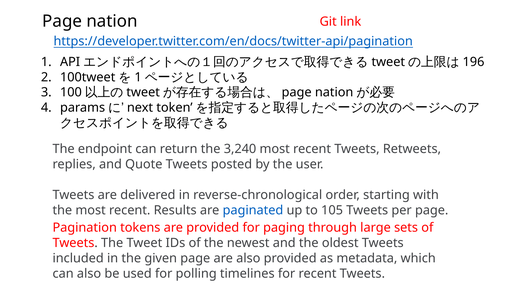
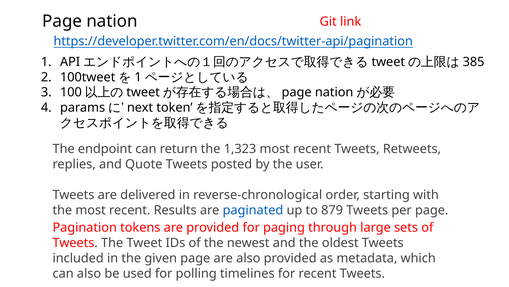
196: 196 -> 385
3,240: 3,240 -> 1,323
105: 105 -> 879
